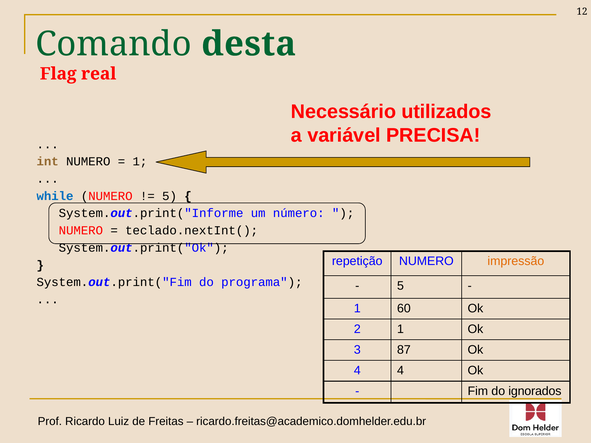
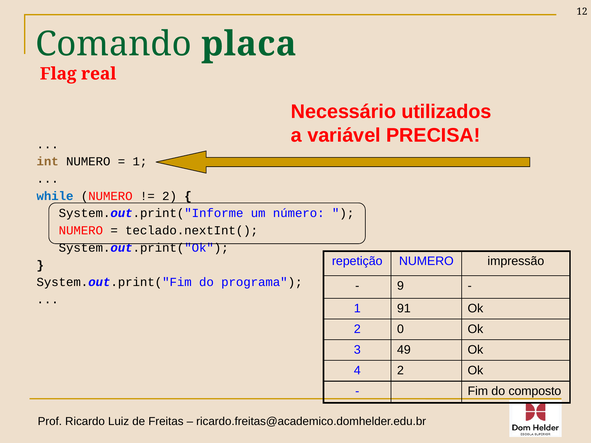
desta: desta -> placa
5 at (170, 196): 5 -> 2
impressão colour: orange -> black
5 at (400, 286): 5 -> 9
60: 60 -> 91
2 1: 1 -> 0
87: 87 -> 49
4 4: 4 -> 2
ignorados: ignorados -> composto
